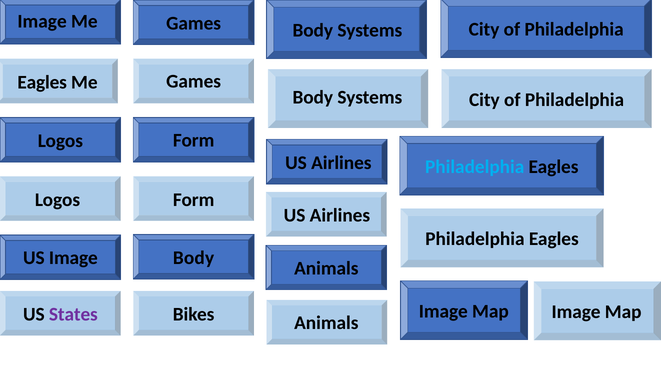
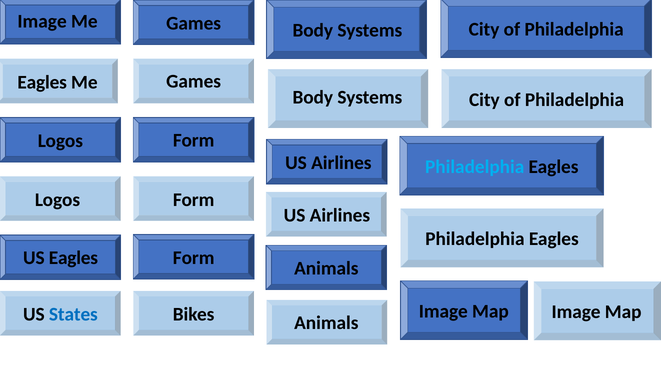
US Image: Image -> Eagles
Body at (194, 258): Body -> Form
States colour: purple -> blue
